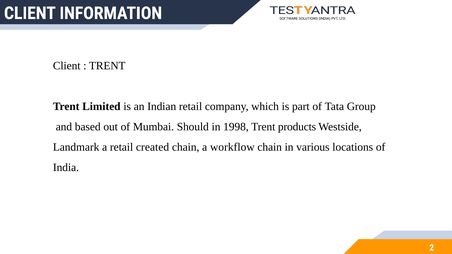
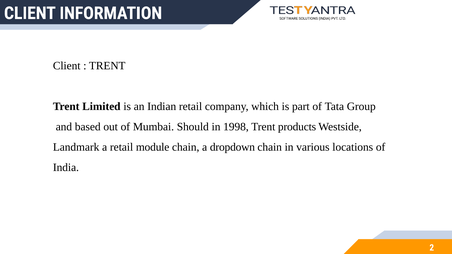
created: created -> module
workflow: workflow -> dropdown
